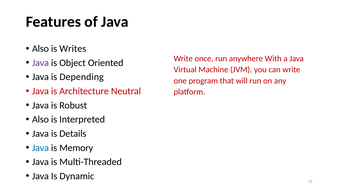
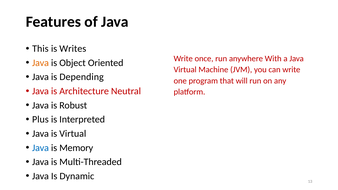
Also at (40, 49): Also -> This
Java at (40, 63) colour: purple -> orange
Also at (40, 120): Also -> Plus
is Details: Details -> Virtual
